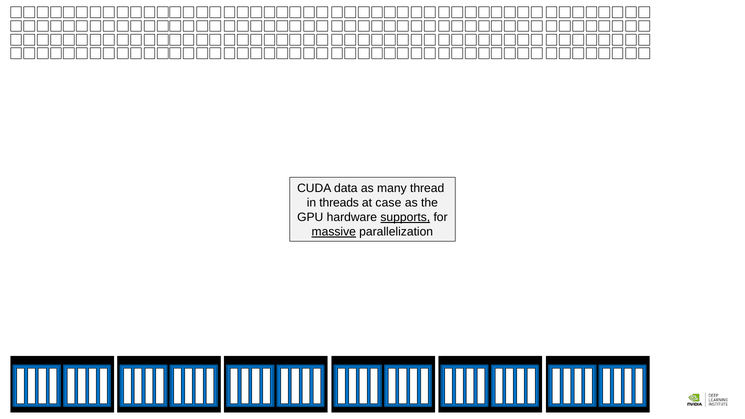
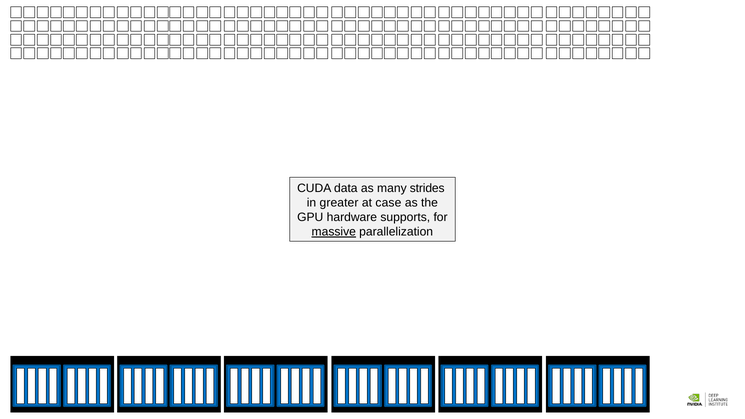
thread: thread -> strides
threads: threads -> greater
supports underline: present -> none
